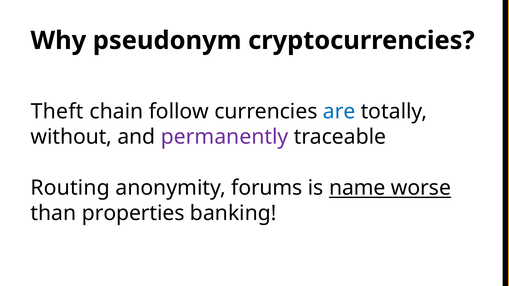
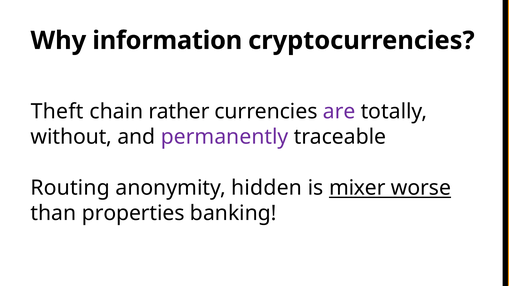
pseudonym: pseudonym -> information
follow: follow -> rather
are colour: blue -> purple
forums: forums -> hidden
name: name -> mixer
